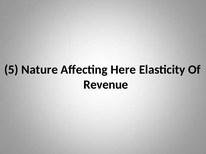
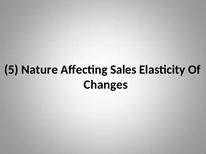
Here: Here -> Sales
Revenue: Revenue -> Changes
